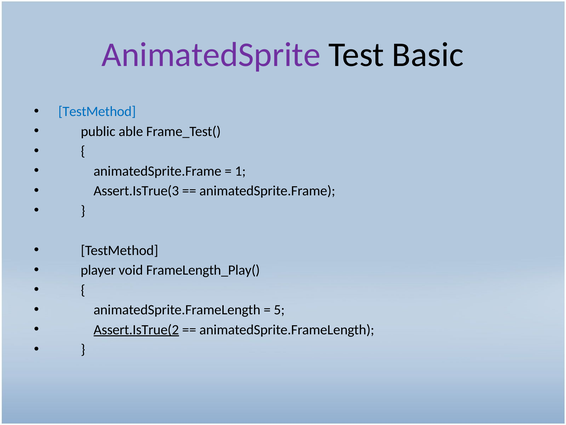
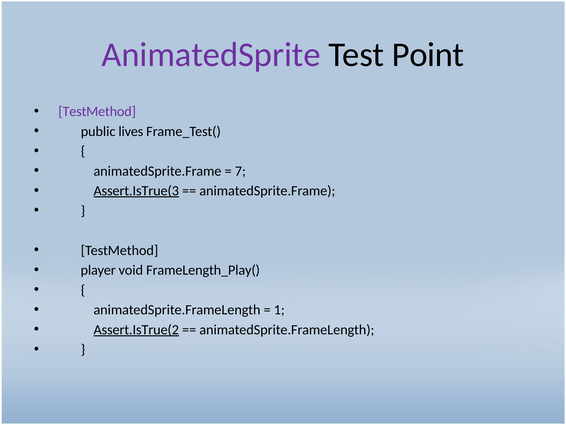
Basic: Basic -> Point
TestMethod at (97, 111) colour: blue -> purple
able: able -> lives
1: 1 -> 7
Assert.IsTrue(3 underline: none -> present
5: 5 -> 1
